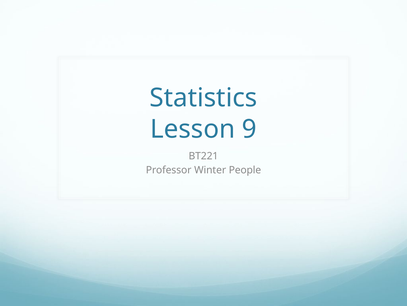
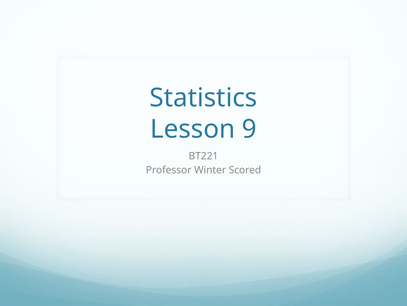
People: People -> Scored
